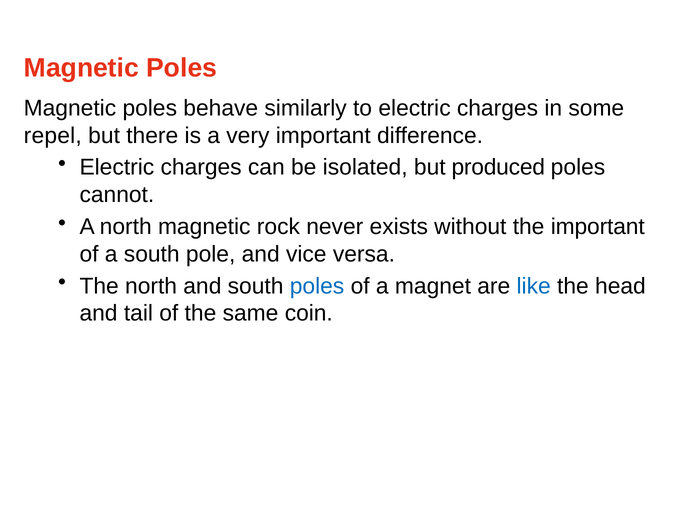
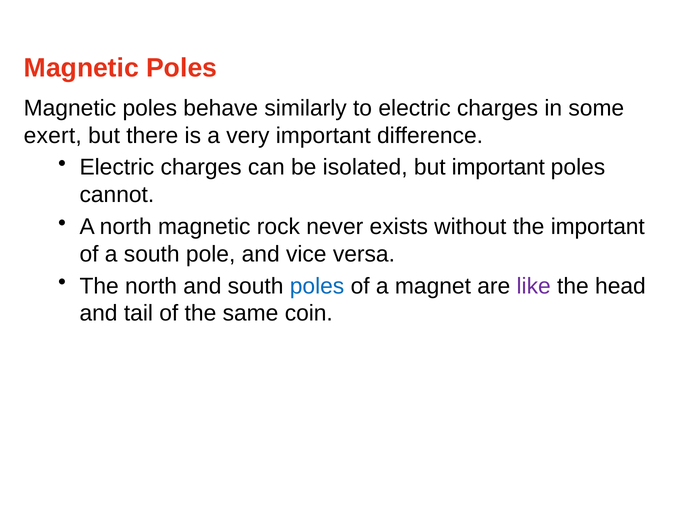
repel: repel -> exert
but produced: produced -> important
like colour: blue -> purple
